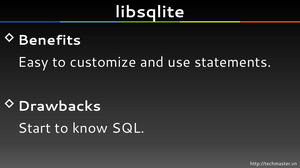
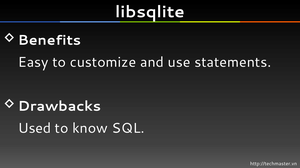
Start: Start -> Used
